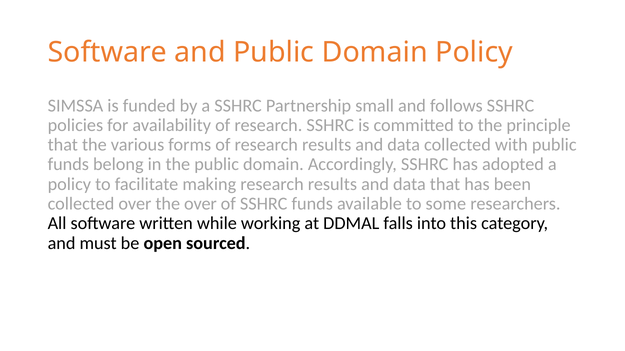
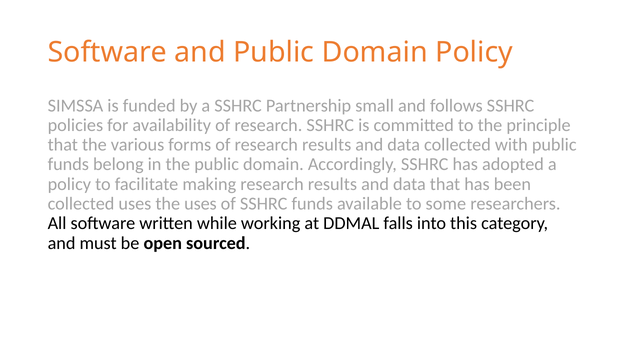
collected over: over -> uses
the over: over -> uses
